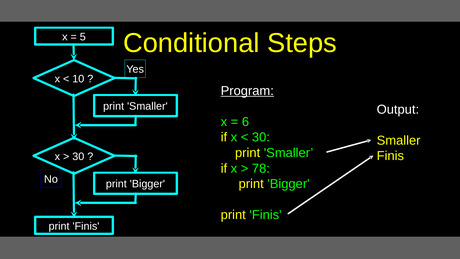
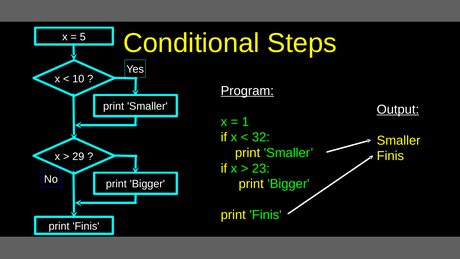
Output underline: none -> present
6: 6 -> 1
30 at (261, 137): 30 -> 32
30 at (78, 156): 30 -> 29
78: 78 -> 23
